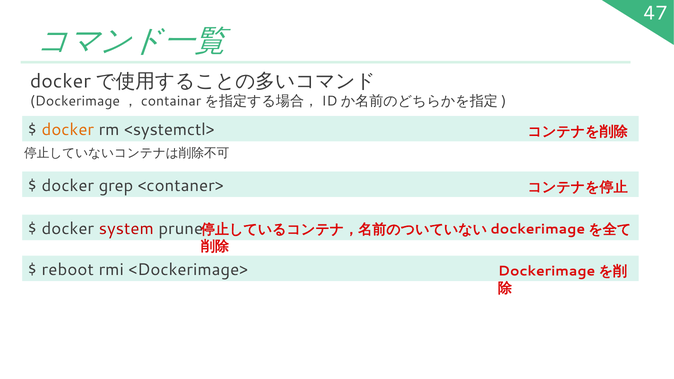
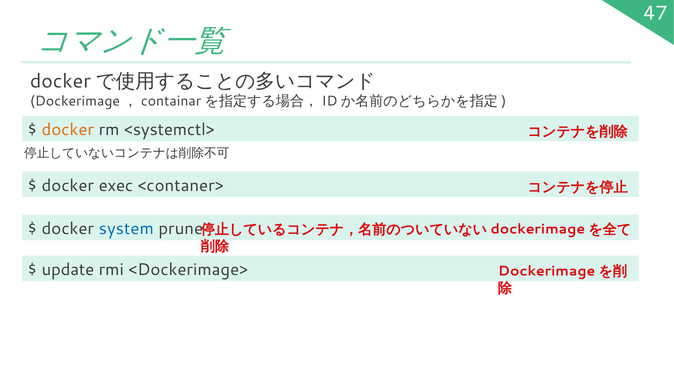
grep: grep -> exec
system colour: red -> blue
reboot: reboot -> update
